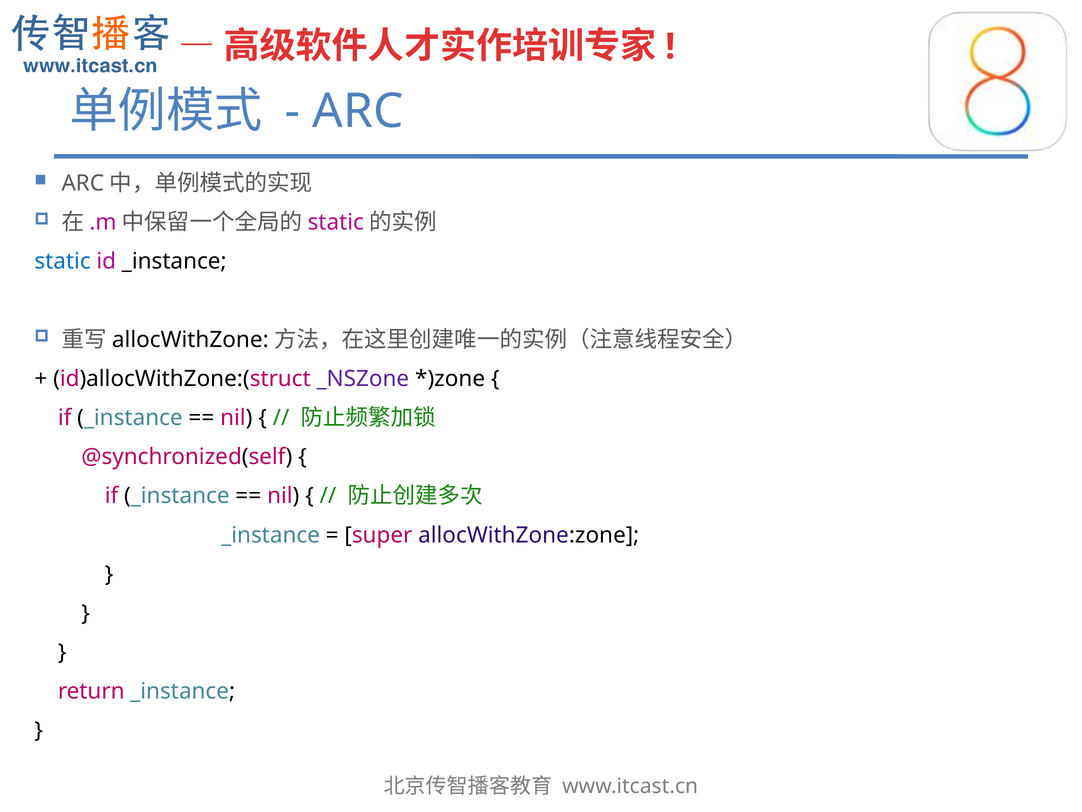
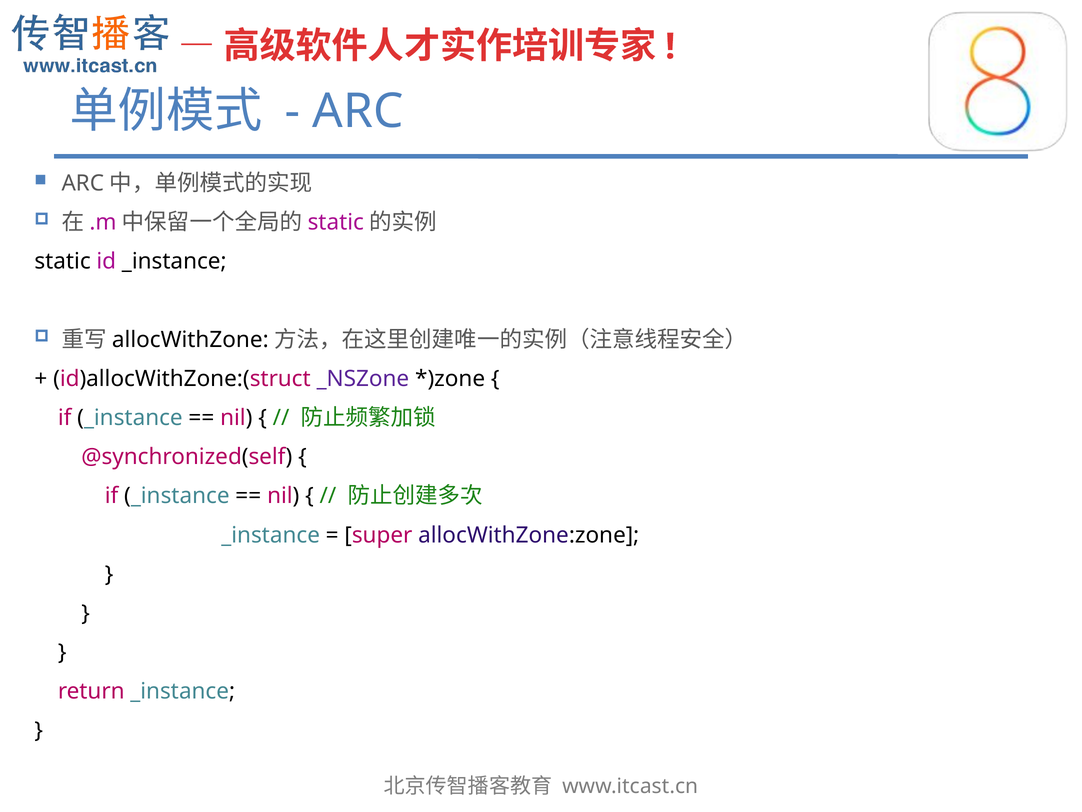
static colour: blue -> black
